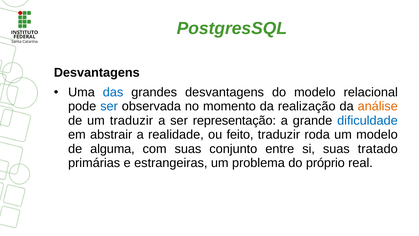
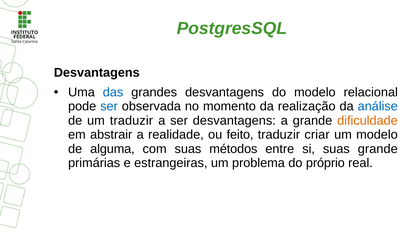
análise colour: orange -> blue
ser representação: representação -> desvantagens
dificuldade colour: blue -> orange
roda: roda -> criar
conjunto: conjunto -> métodos
suas tratado: tratado -> grande
